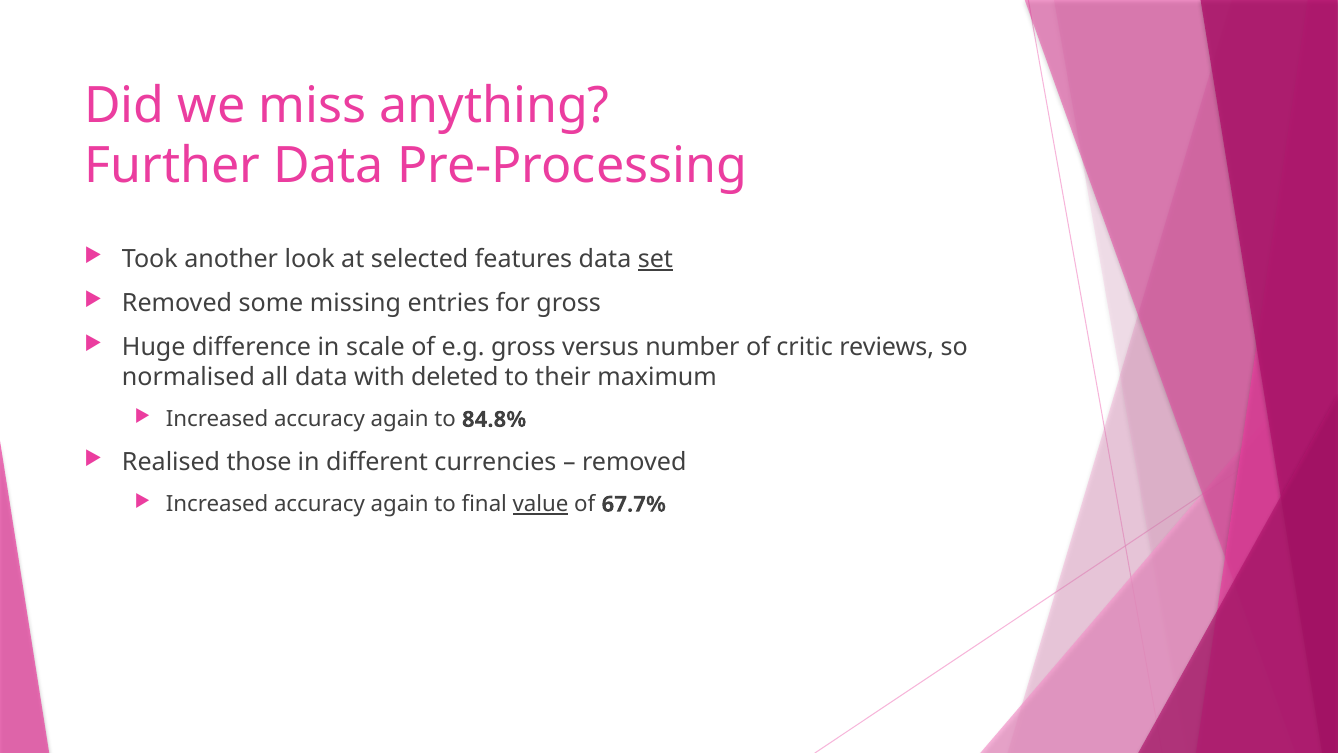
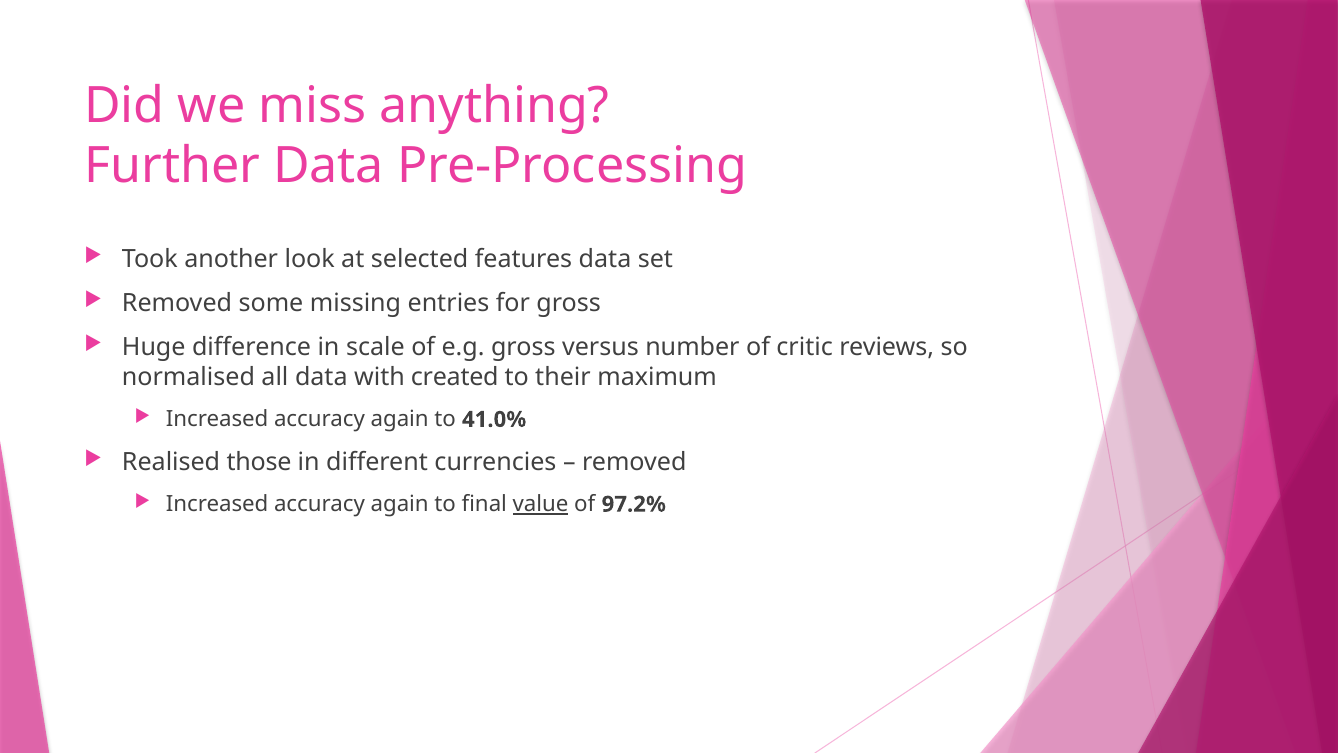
set underline: present -> none
deleted: deleted -> created
84.8%: 84.8% -> 41.0%
67.7%: 67.7% -> 97.2%
